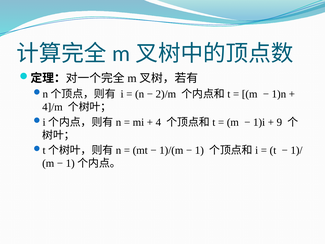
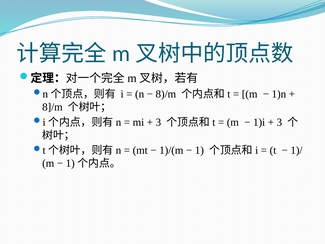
2)/m: 2)/m -> 8)/m
4]/m: 4]/m -> 8]/m
4 at (158, 122): 4 -> 3
9 at (279, 122): 9 -> 3
